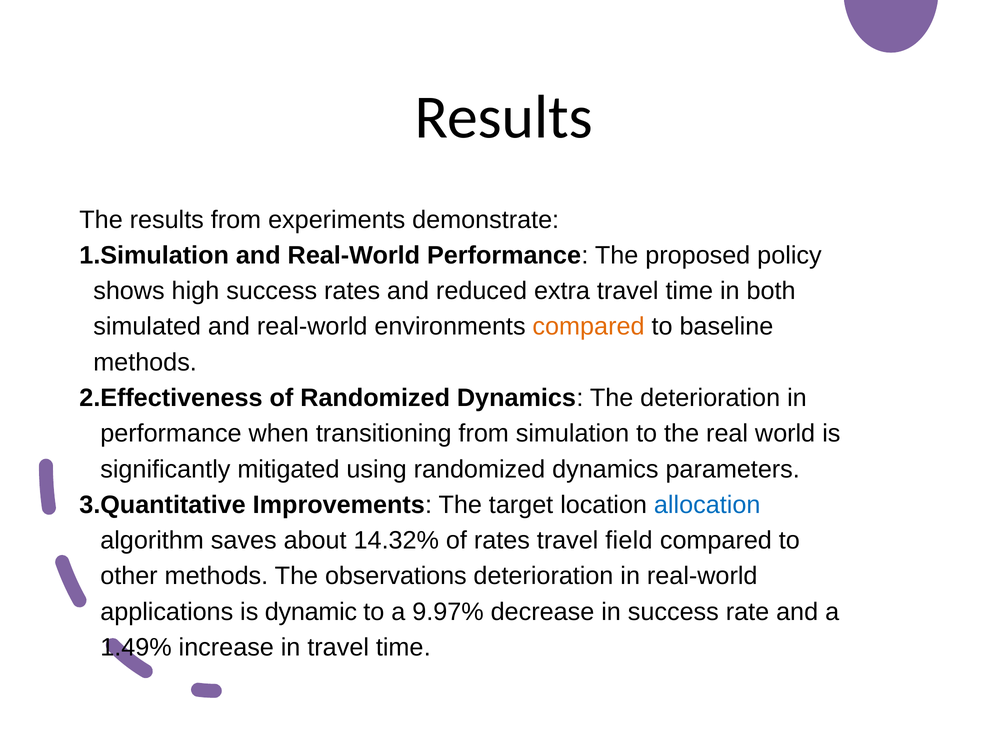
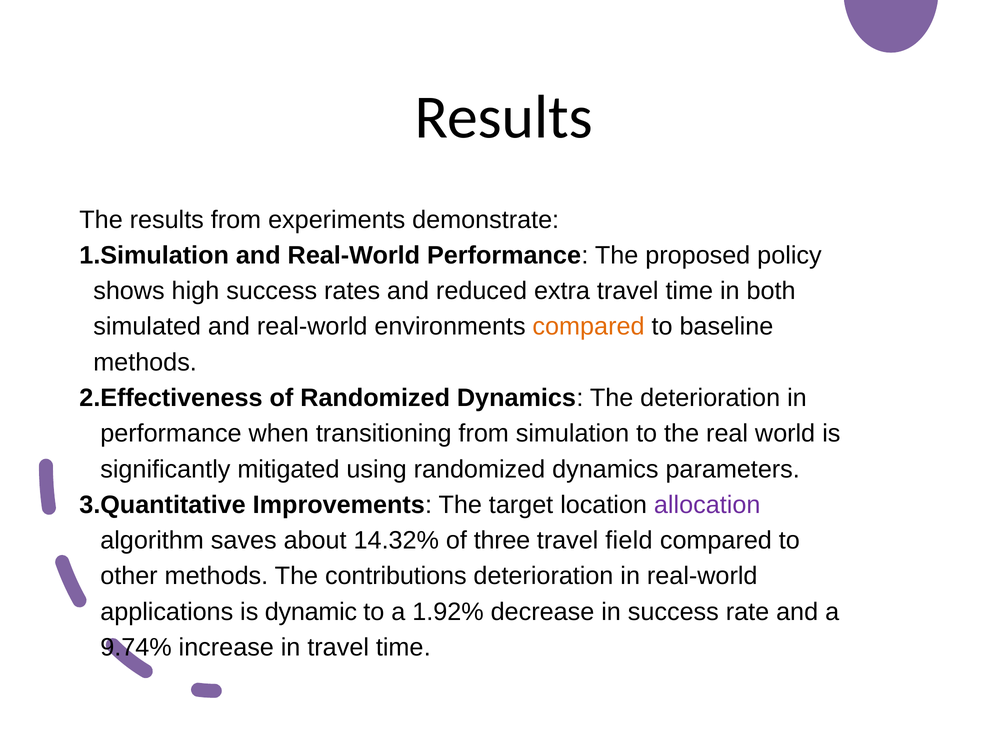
allocation colour: blue -> purple
of rates: rates -> three
observations: observations -> contributions
9.97%: 9.97% -> 1.92%
1.49%: 1.49% -> 9.74%
